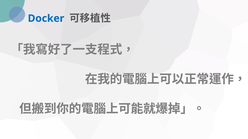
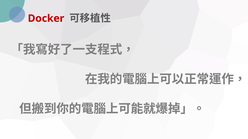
Docker colour: blue -> red
